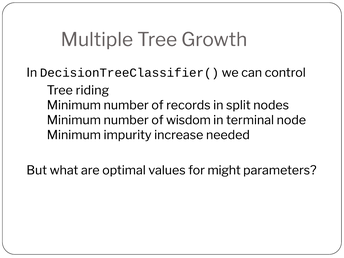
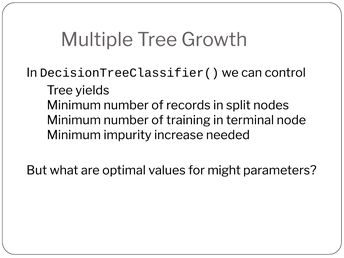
riding: riding -> yields
wisdom: wisdom -> training
